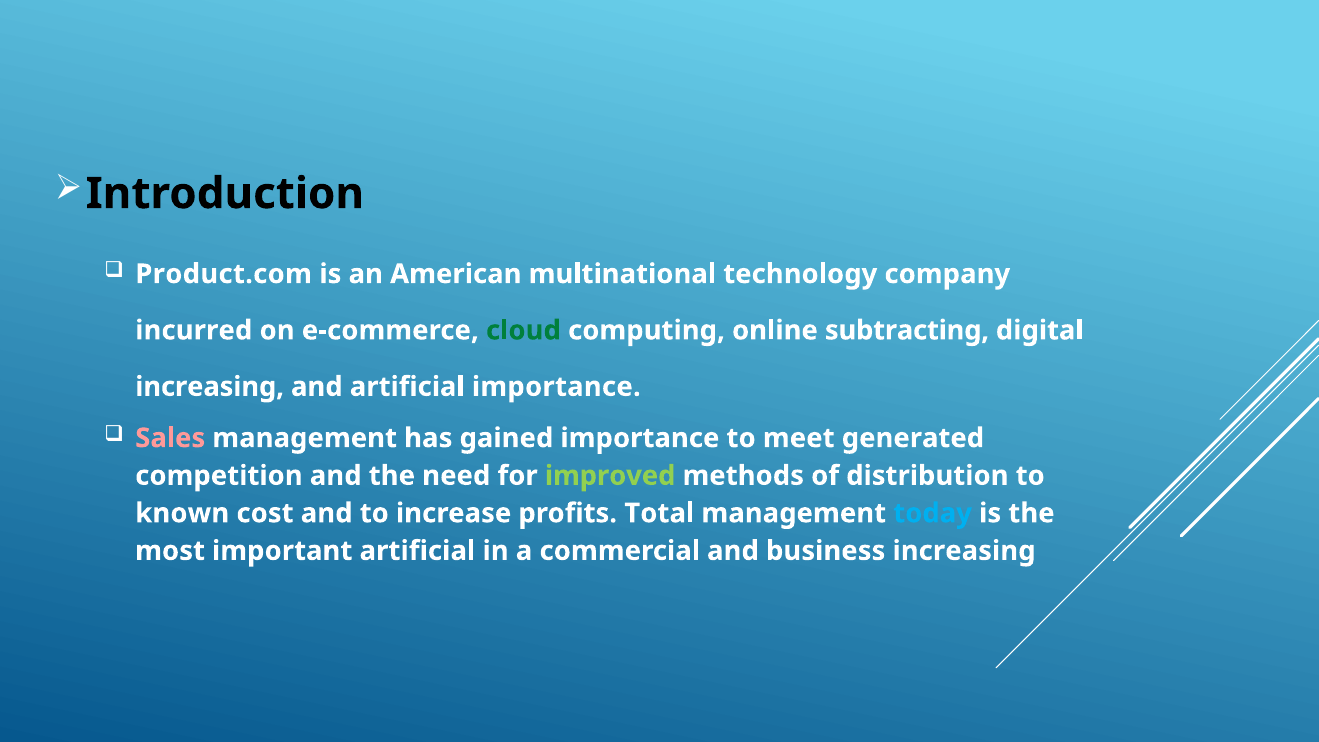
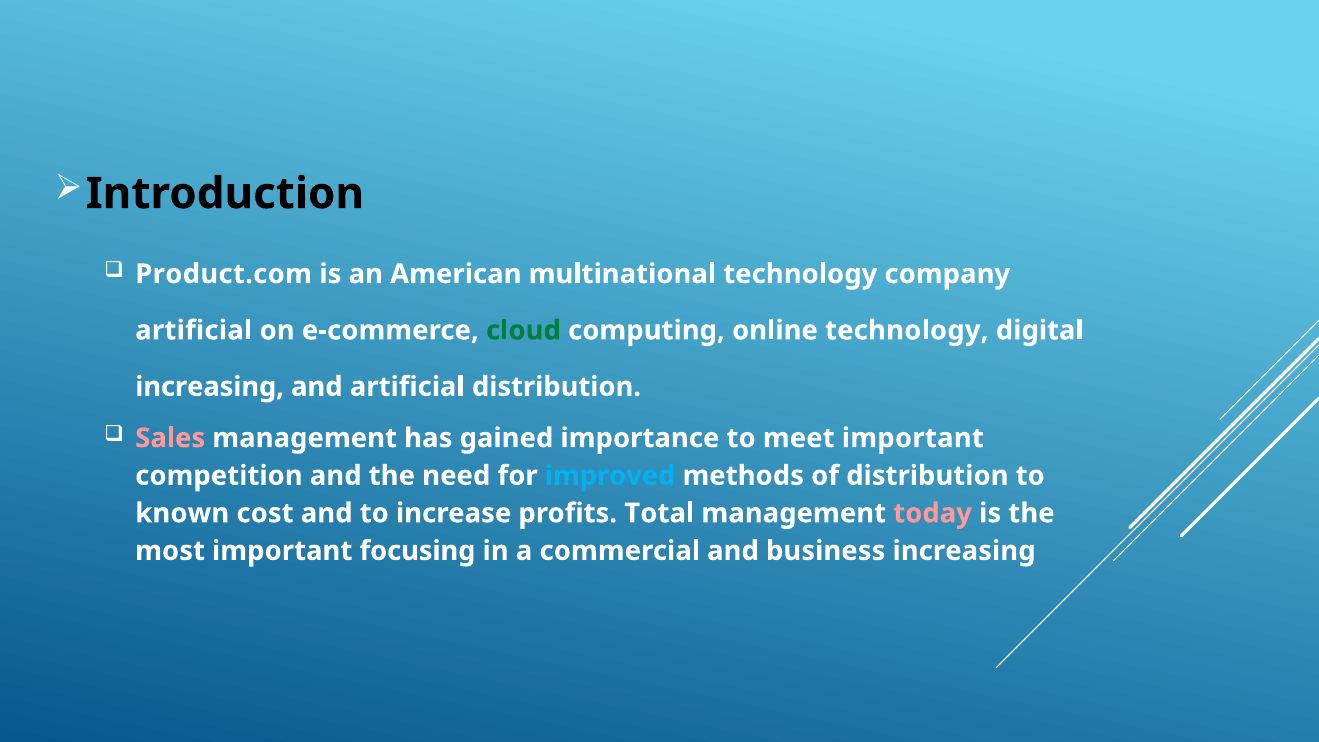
incurred at (194, 330): incurred -> artificial
online subtracting: subtracting -> technology
artificial importance: importance -> distribution
meet generated: generated -> important
improved colour: light green -> light blue
today colour: light blue -> pink
important artificial: artificial -> focusing
